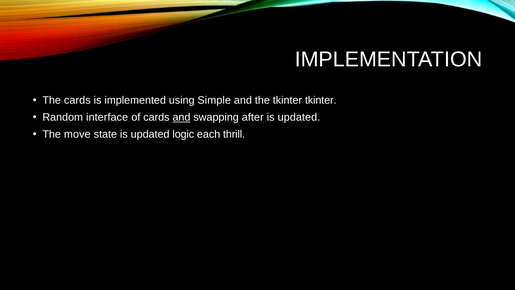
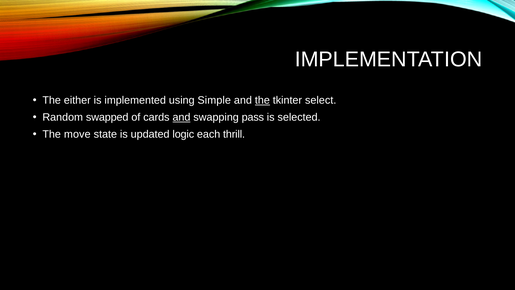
The cards: cards -> either
the at (262, 100) underline: none -> present
tkinter tkinter: tkinter -> select
interface: interface -> swapped
after: after -> pass
updated at (299, 117): updated -> selected
